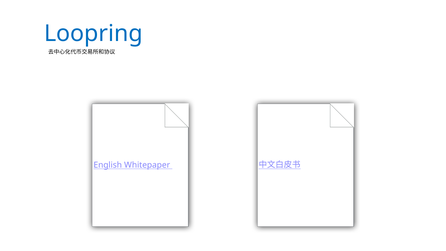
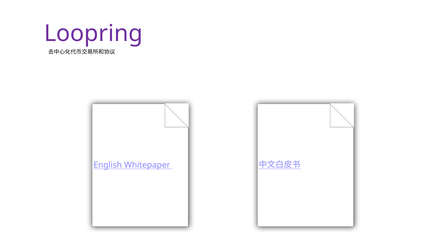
Loopring colour: blue -> purple
